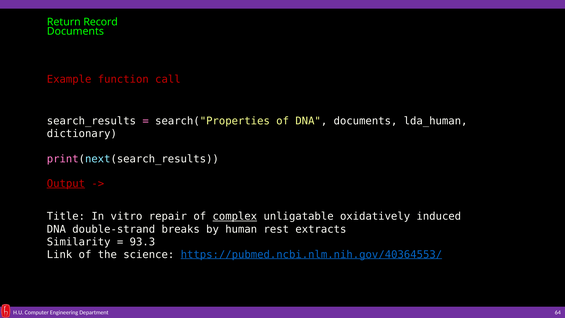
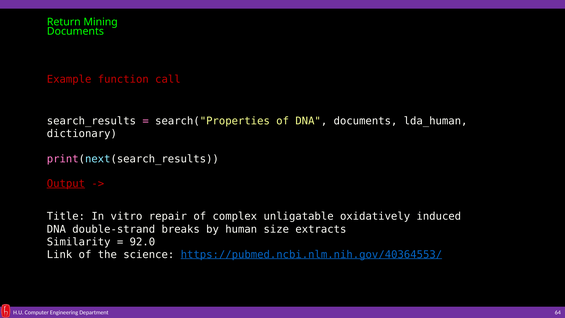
Record: Record -> Mining
complex underline: present -> none
rest: rest -> size
93.3: 93.3 -> 92.0
